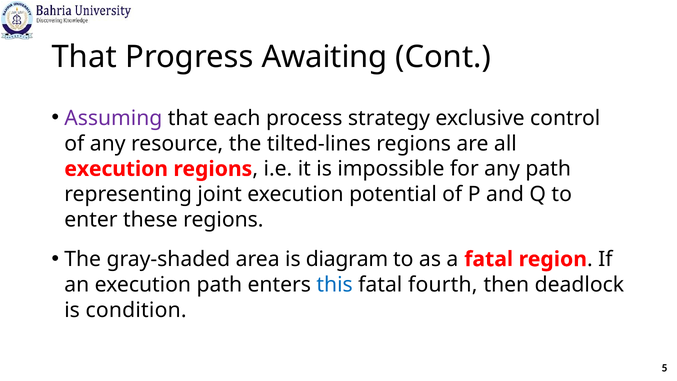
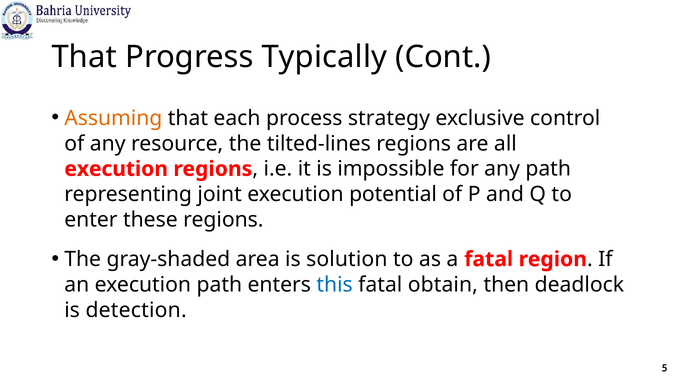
Awaiting: Awaiting -> Typically
Assuming colour: purple -> orange
diagram: diagram -> solution
fourth: fourth -> obtain
condition: condition -> detection
